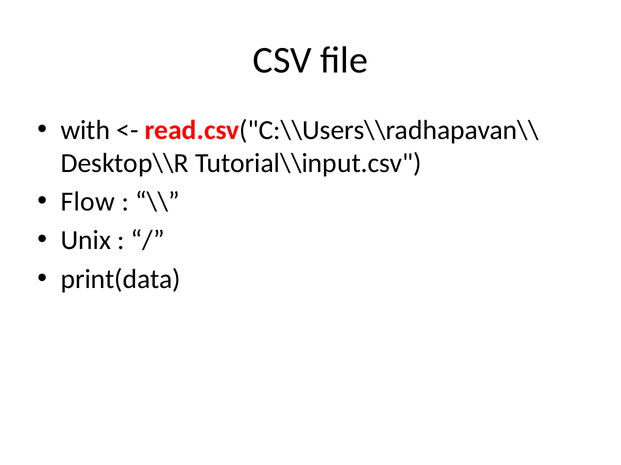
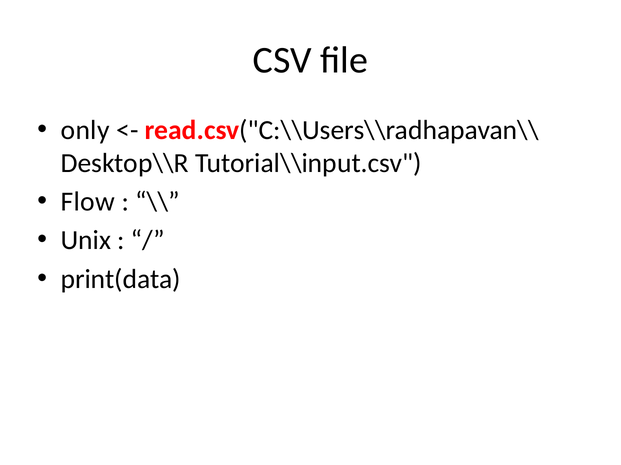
with: with -> only
